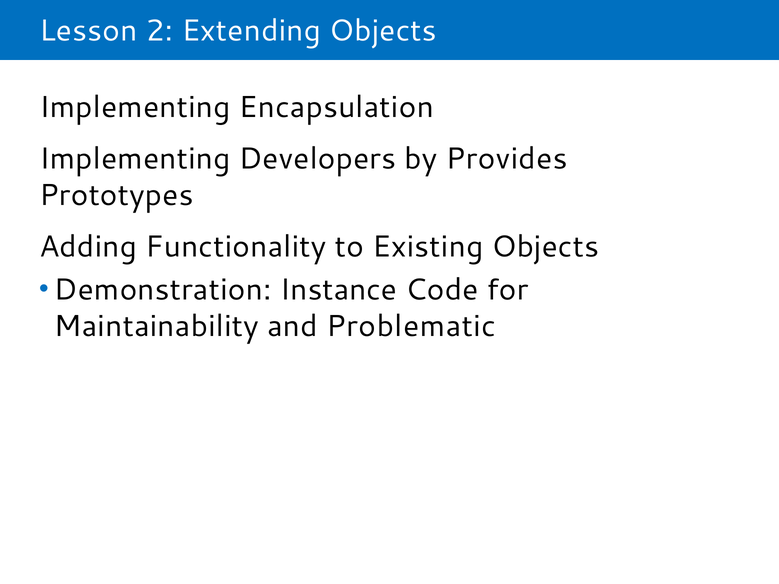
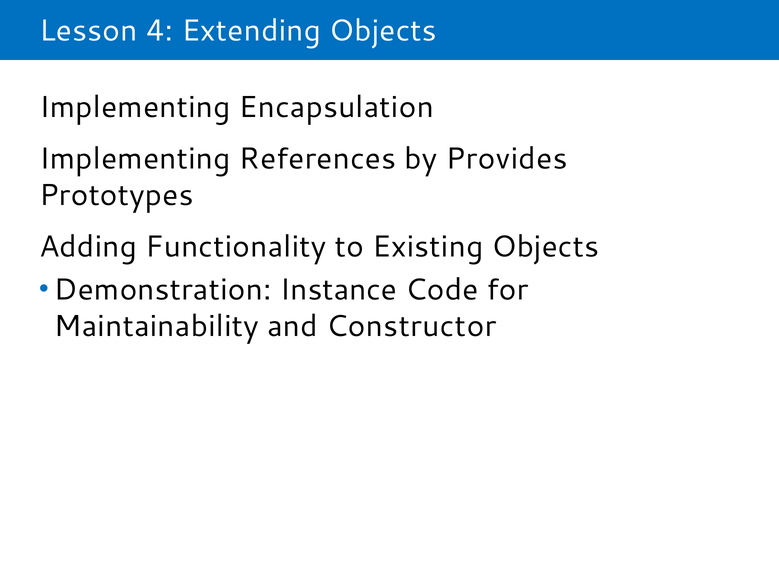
2: 2 -> 4
Developers: Developers -> References
Problematic: Problematic -> Constructor
